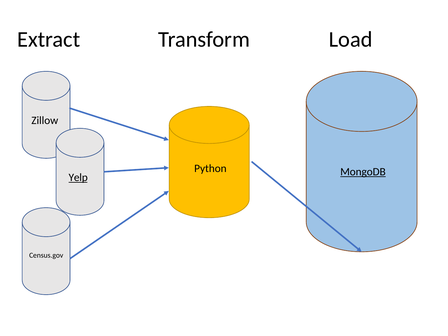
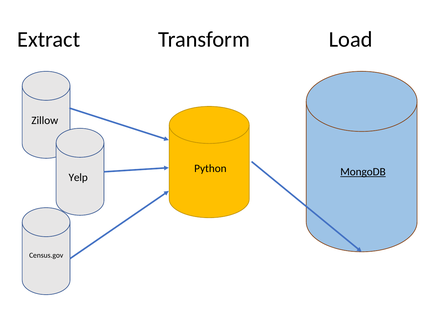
Yelp underline: present -> none
